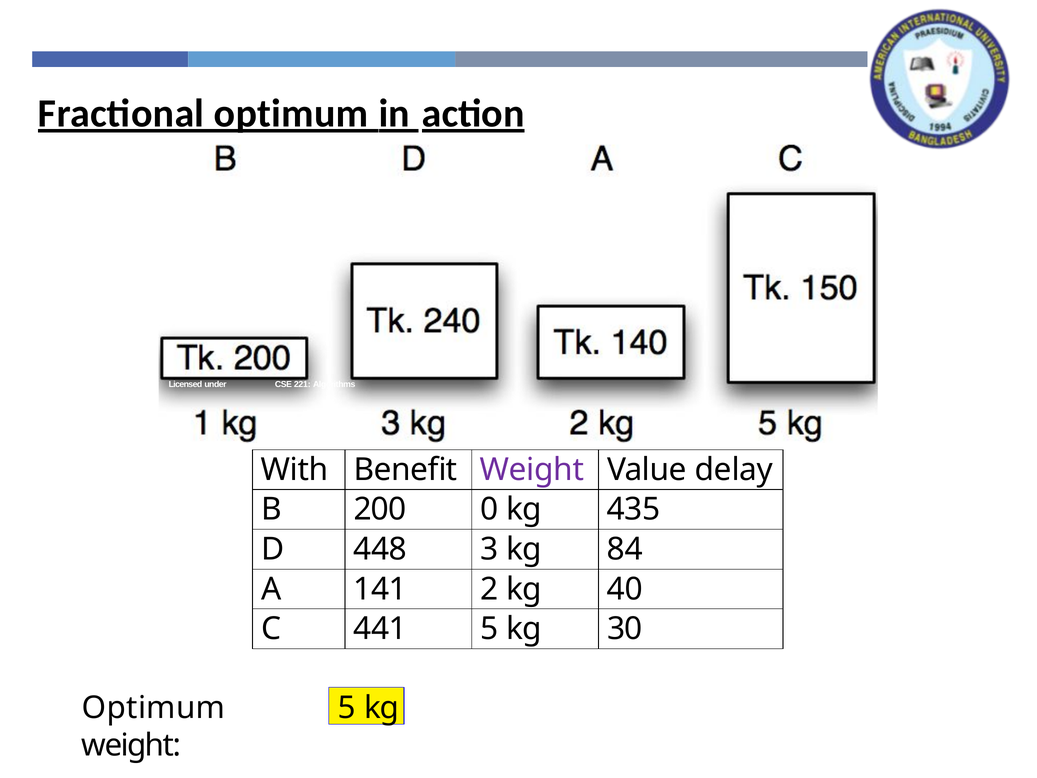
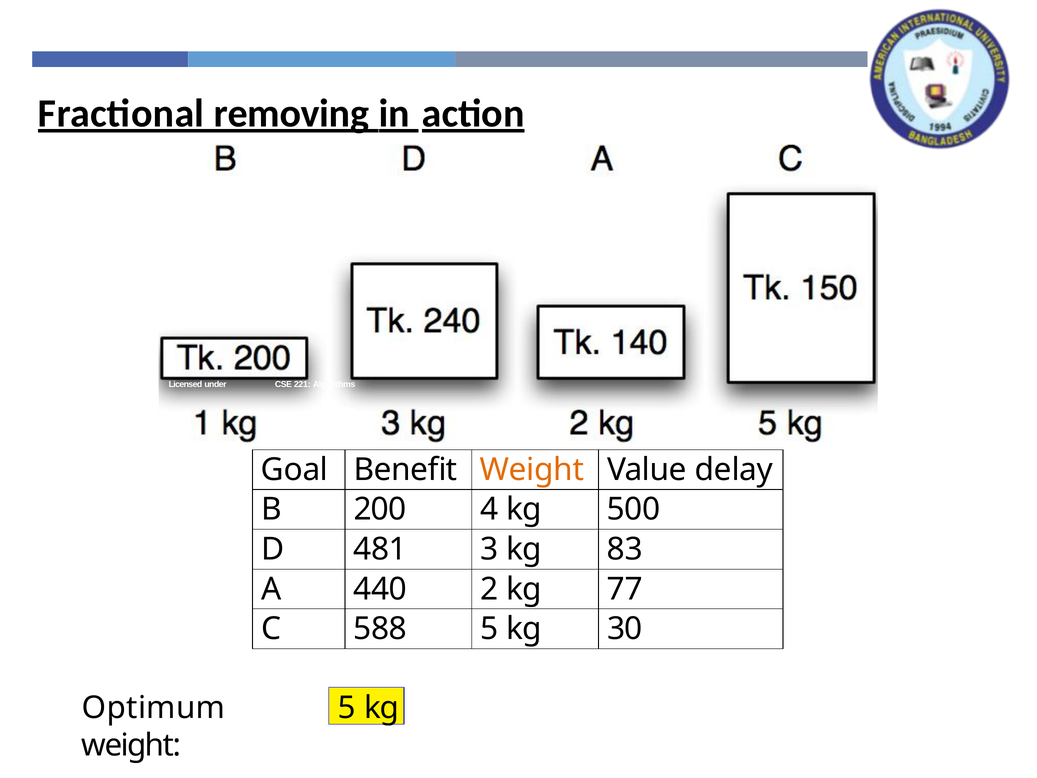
Fractional optimum: optimum -> removing
With: With -> Goal
Weight at (532, 470) colour: purple -> orange
0: 0 -> 4
435: 435 -> 500
448: 448 -> 481
84: 84 -> 83
141: 141 -> 440
40: 40 -> 77
441: 441 -> 588
